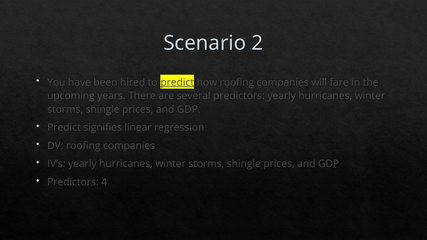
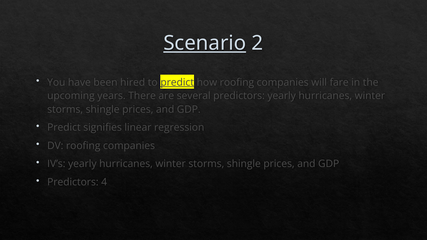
Scenario underline: none -> present
